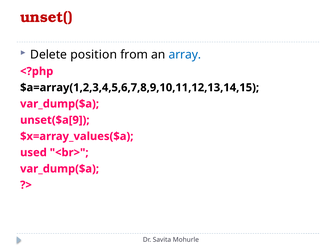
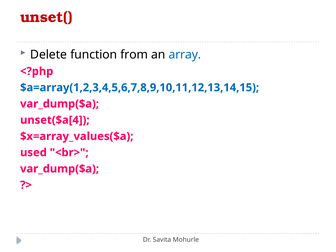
position: position -> function
$a=array(1,2,3,4,5,6,7,8,9,10,11,12,13,14,15 colour: black -> blue
unset($a[9: unset($a[9 -> unset($a[4
